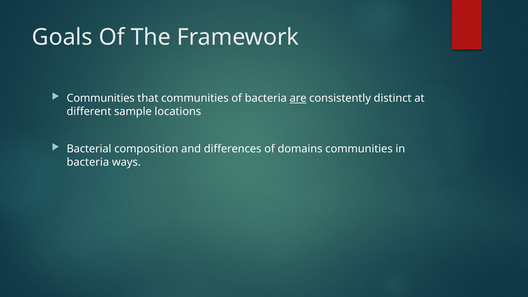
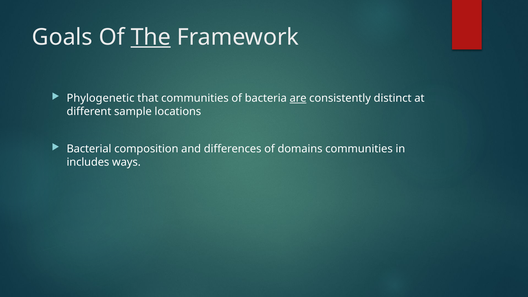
The underline: none -> present
Communities at (101, 98): Communities -> Phylogenetic
bacteria at (88, 162): bacteria -> includes
